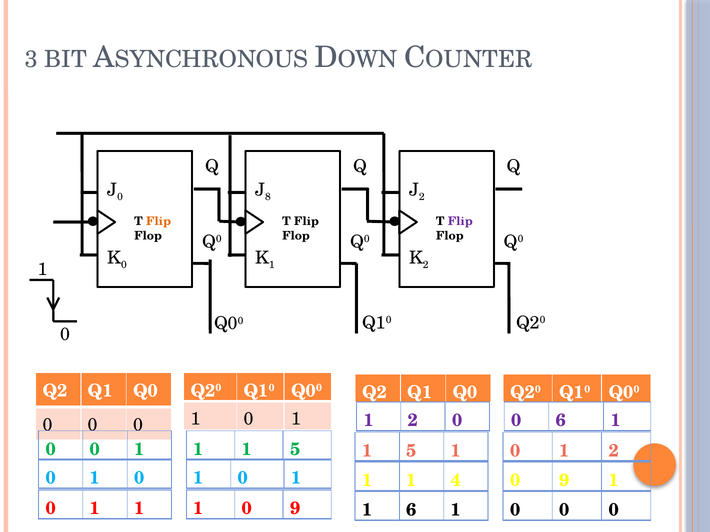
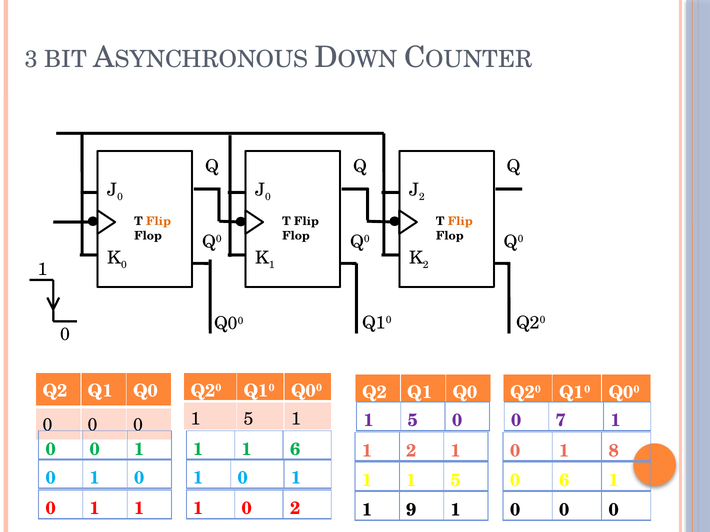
8 at (268, 197): 8 -> 0
Flip at (460, 222) colour: purple -> orange
0 at (249, 419): 0 -> 5
2 at (413, 421): 2 -> 5
0 6: 6 -> 7
1 1 5: 5 -> 6
5 at (412, 451): 5 -> 2
0 1 2: 2 -> 8
1 1 4: 4 -> 5
9 at (564, 481): 9 -> 6
1 0 9: 9 -> 2
1 6: 6 -> 9
